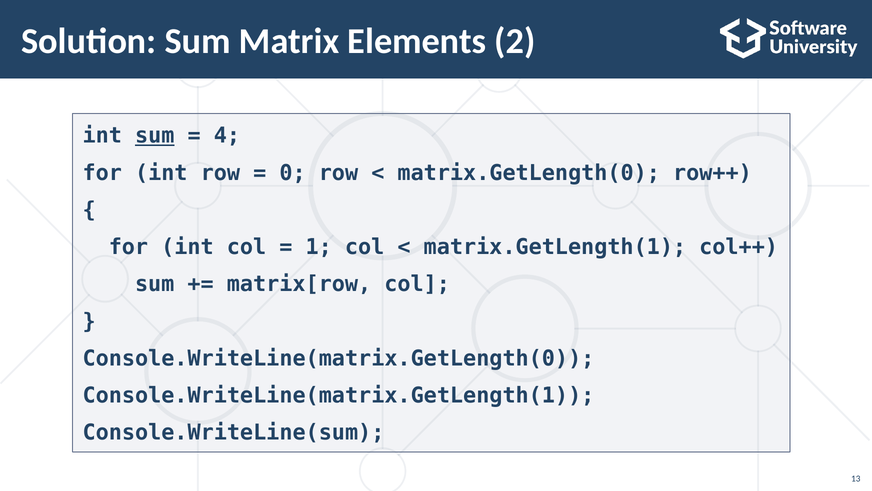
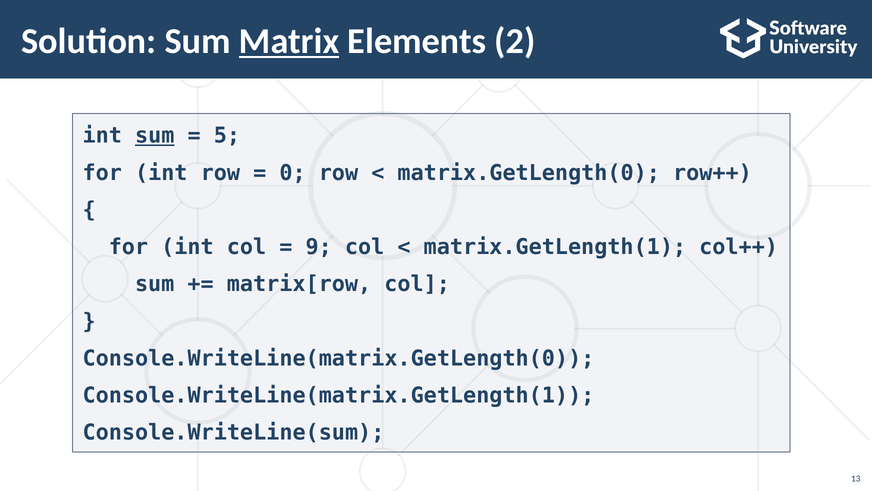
Matrix underline: none -> present
4: 4 -> 5
1: 1 -> 9
